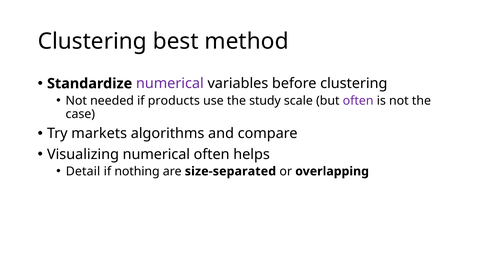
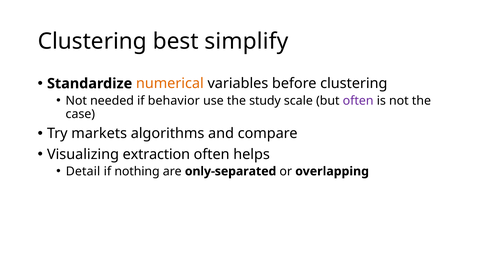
method: method -> simplify
numerical at (170, 84) colour: purple -> orange
products: products -> behavior
Visualizing numerical: numerical -> extraction
size-separated: size-separated -> only-separated
